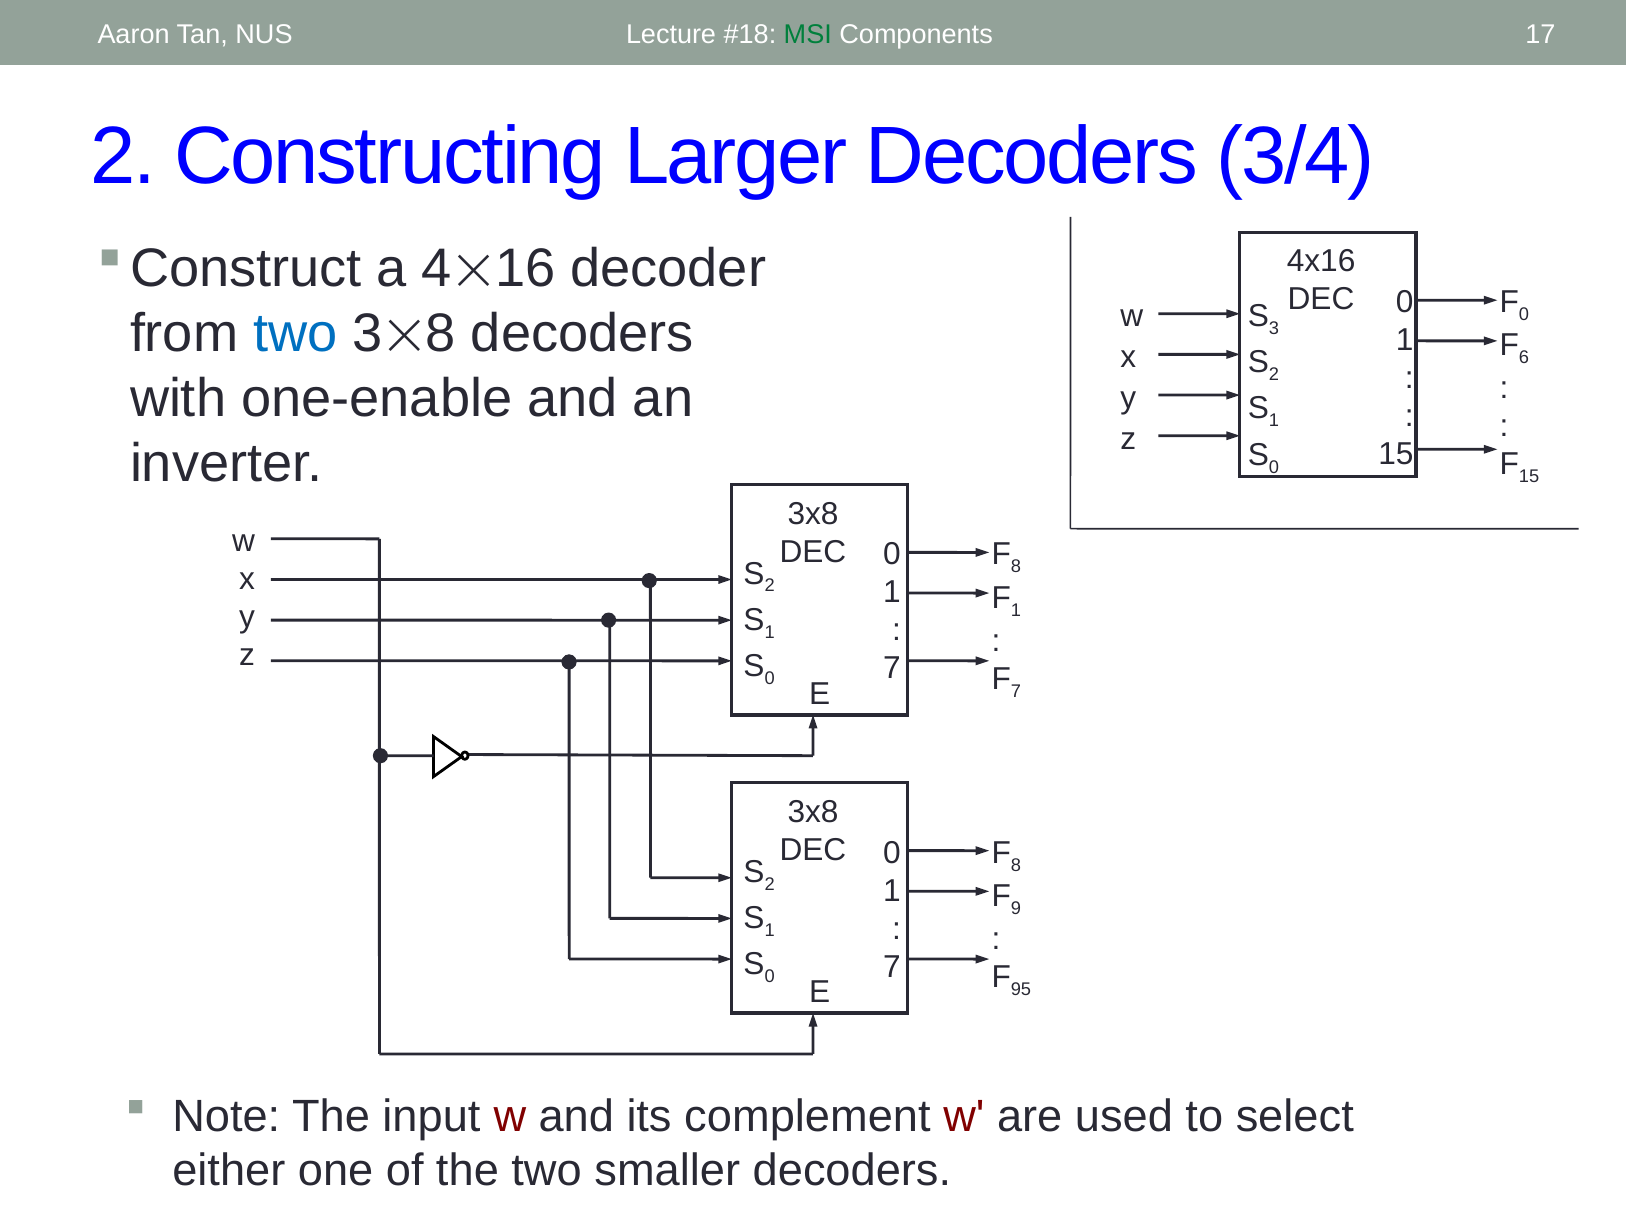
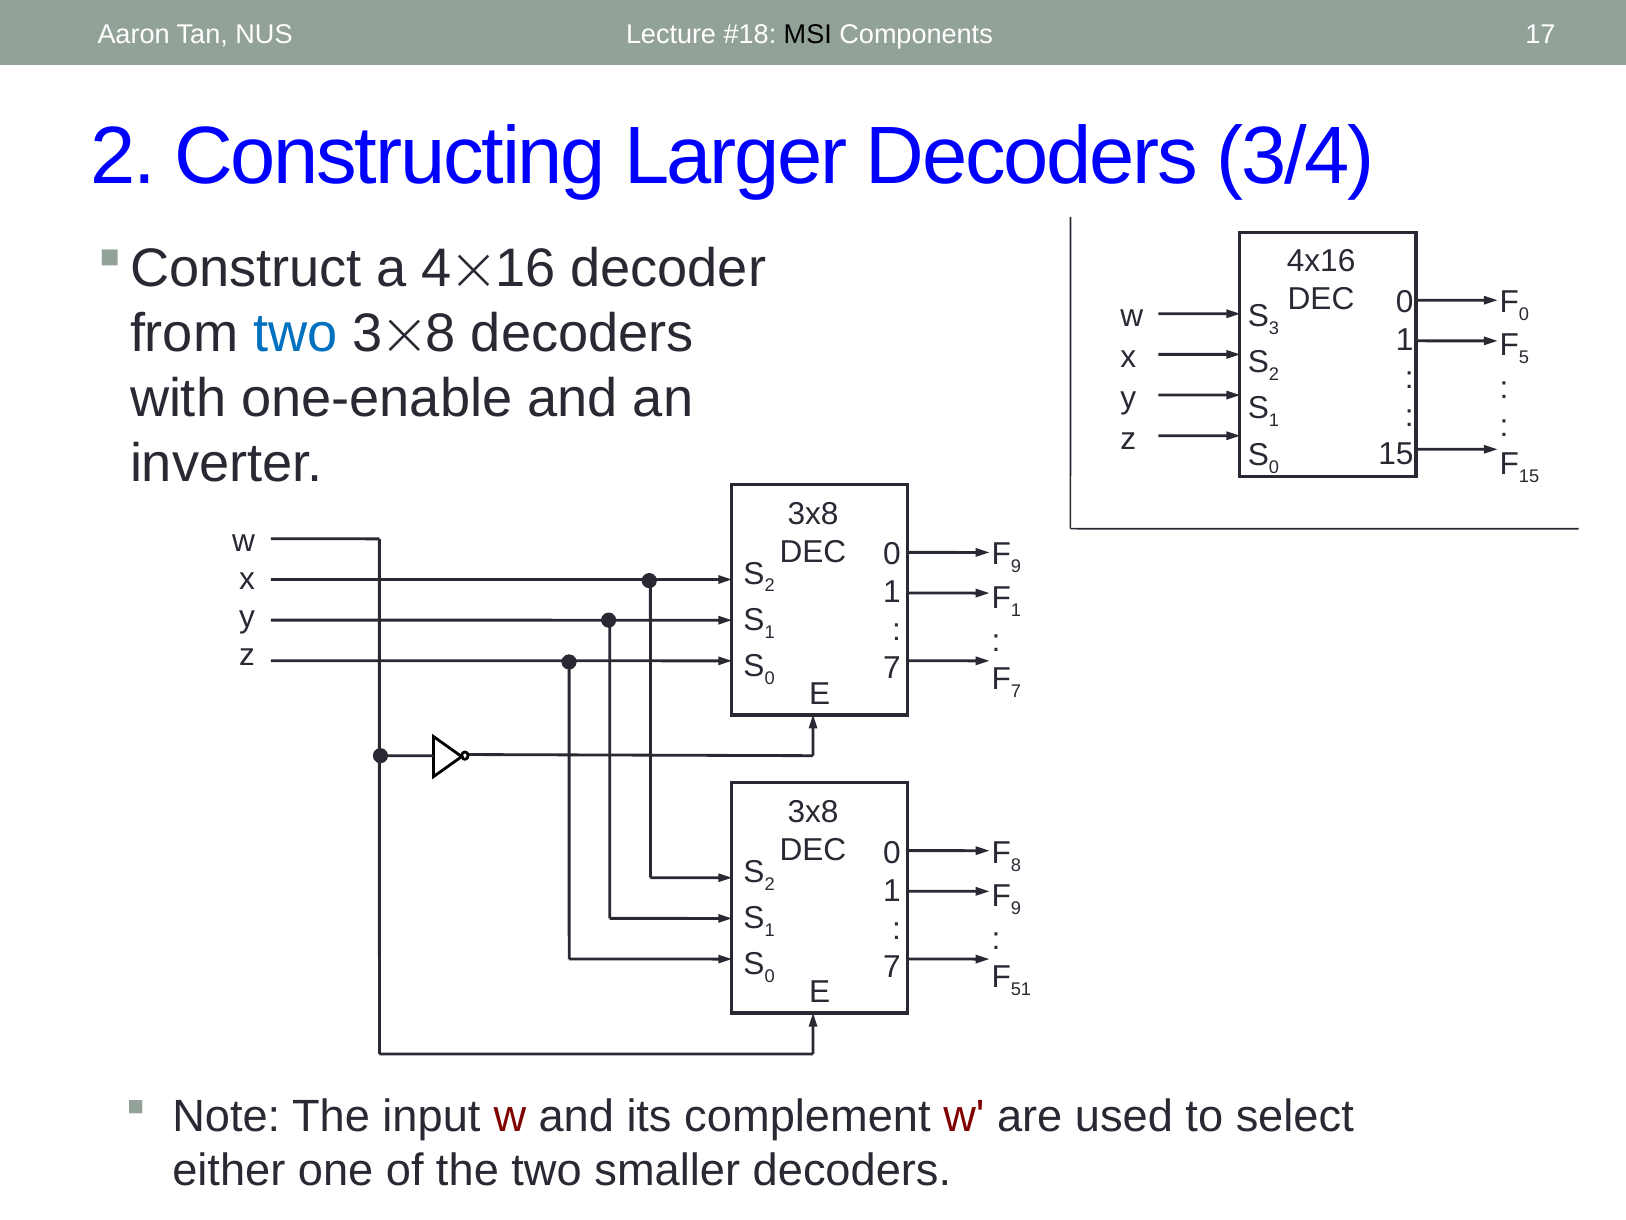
MSI colour: green -> black
6: 6 -> 5
8 at (1016, 567): 8 -> 9
95: 95 -> 51
